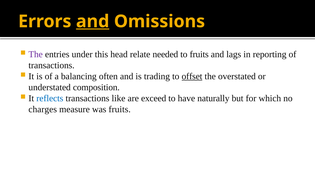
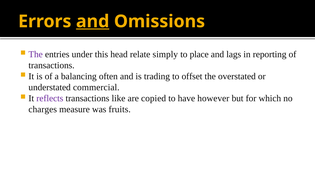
needed: needed -> simply
to fruits: fruits -> place
offset underline: present -> none
composition: composition -> commercial
reflects colour: blue -> purple
exceed: exceed -> copied
naturally: naturally -> however
